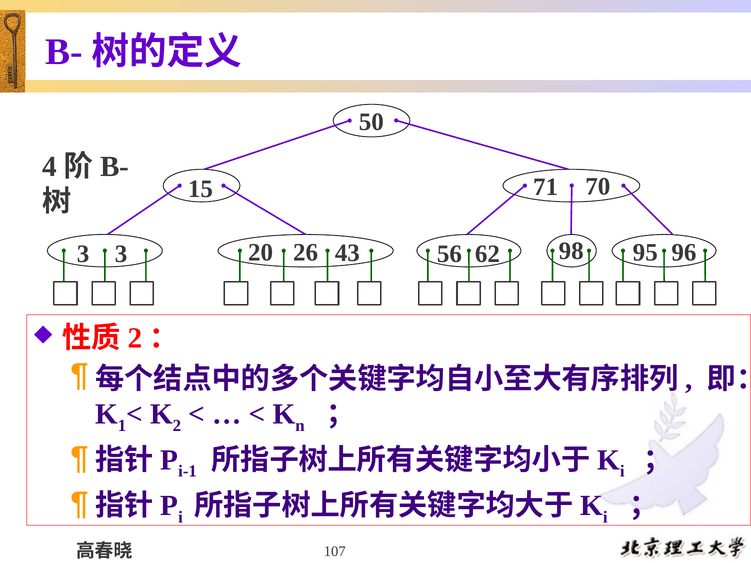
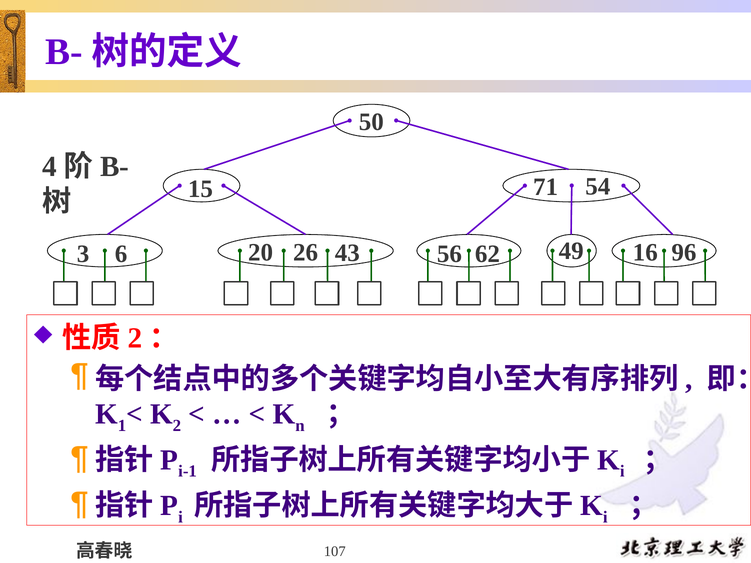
70: 70 -> 54
98: 98 -> 49
3 3: 3 -> 6
95: 95 -> 16
